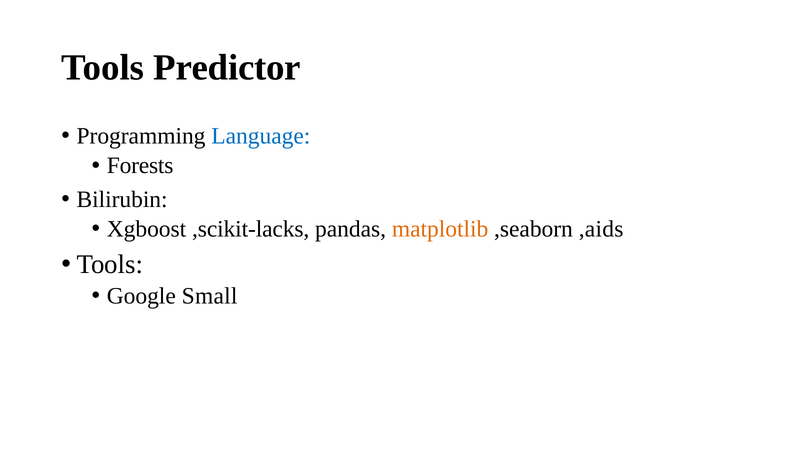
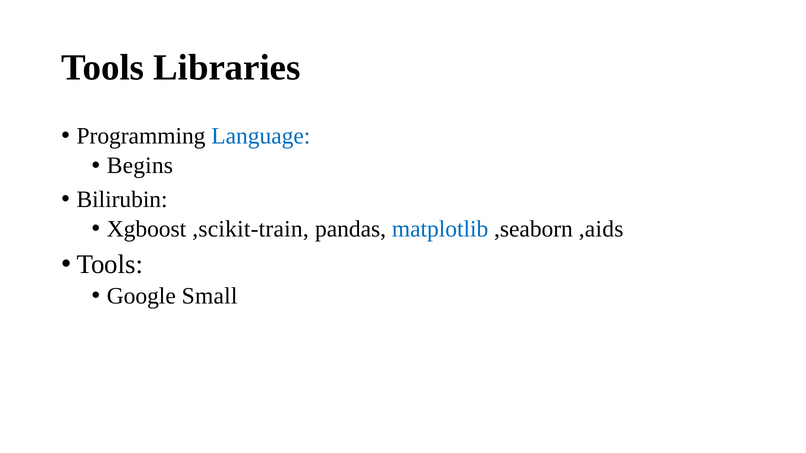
Predictor: Predictor -> Libraries
Forests: Forests -> Begins
,scikit-lacks: ,scikit-lacks -> ,scikit-train
matplotlib colour: orange -> blue
